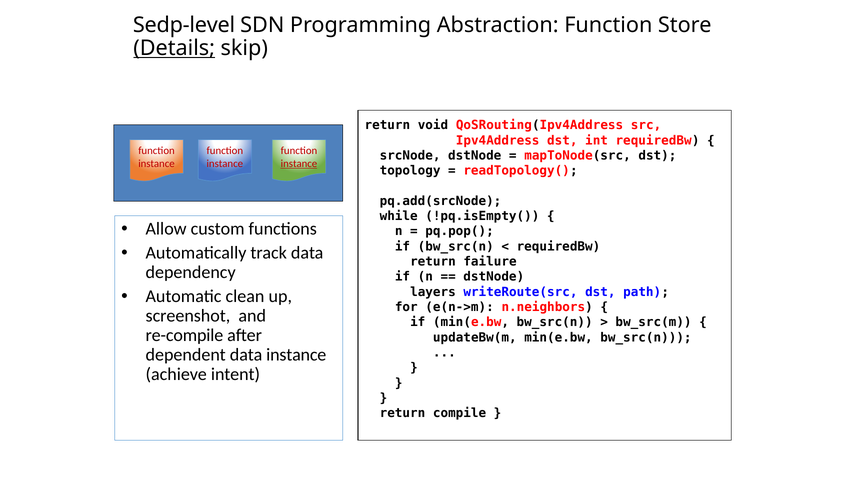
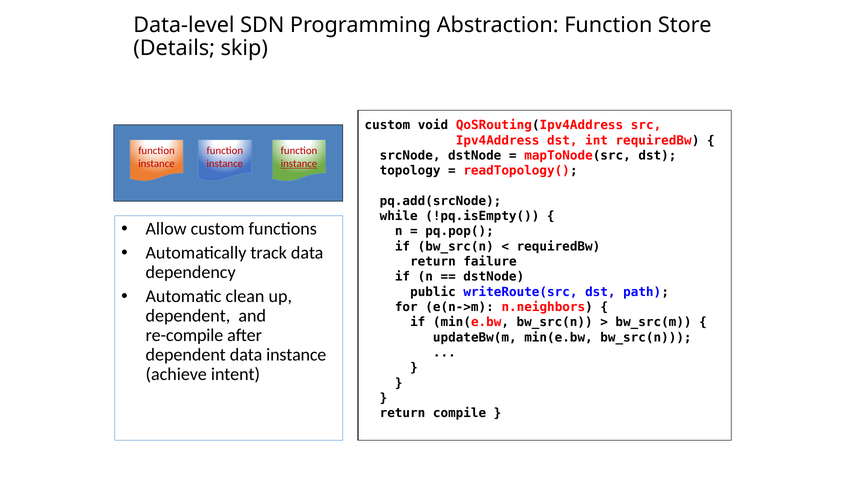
Sedp-level: Sedp-level -> Data-level
Details underline: present -> none
return at (387, 125): return -> custom
layers: layers -> public
screenshot at (188, 316): screenshot -> dependent
